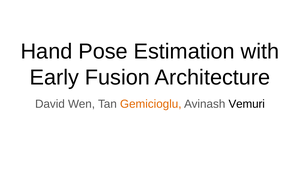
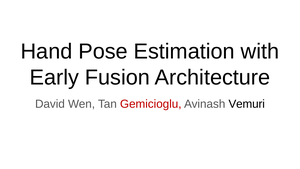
Gemicioglu colour: orange -> red
